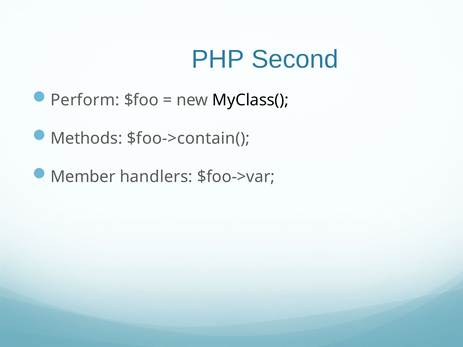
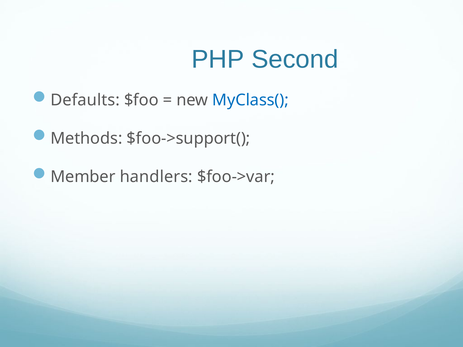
Perform: Perform -> Defaults
MyClass( colour: black -> blue
$foo->contain(: $foo->contain( -> $foo->support(
